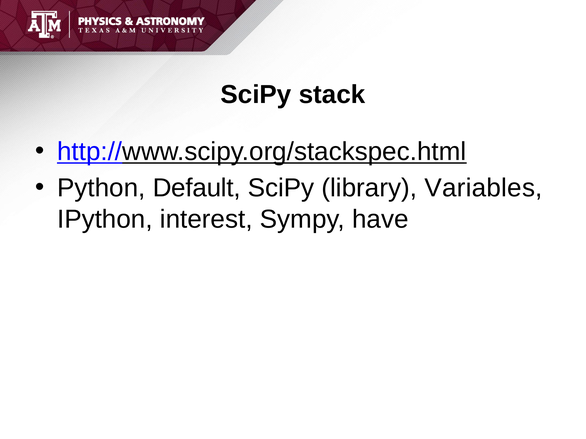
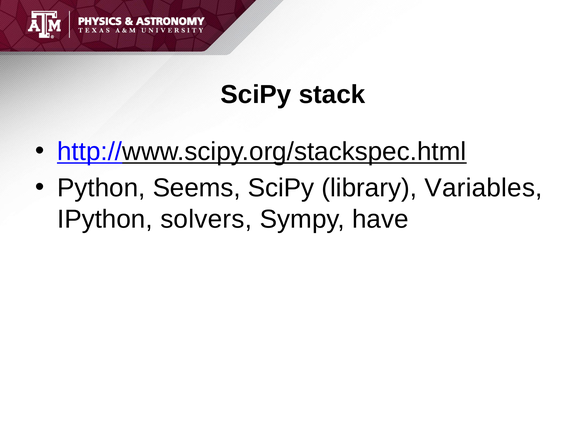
Default: Default -> Seems
interest: interest -> solvers
